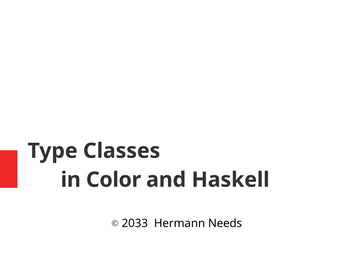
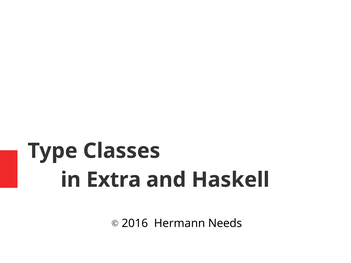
Color: Color -> Extra
2033: 2033 -> 2016
